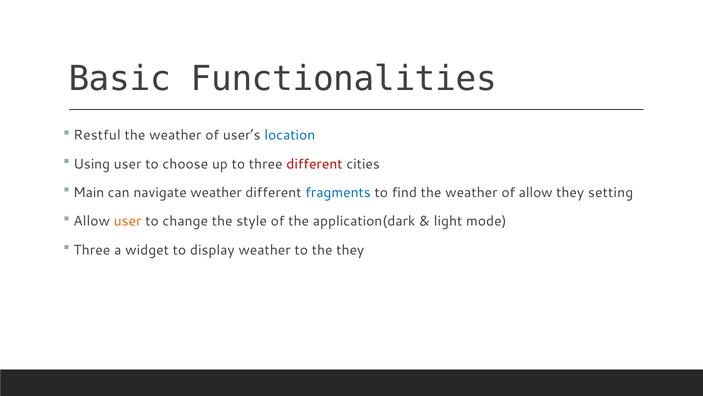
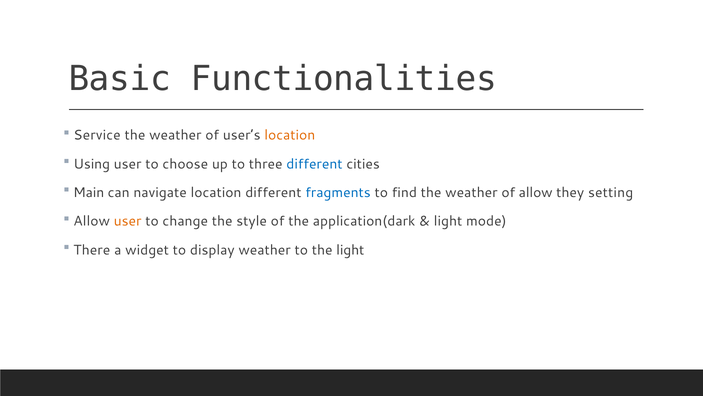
Restful: Restful -> Service
location at (290, 135) colour: blue -> orange
different at (314, 164) colour: red -> blue
navigate weather: weather -> location
Three at (92, 250): Three -> There
the they: they -> light
